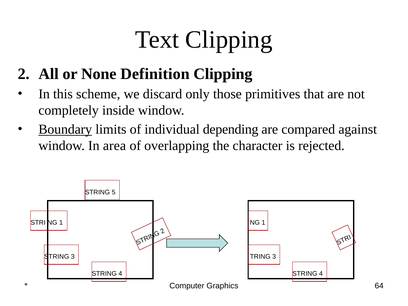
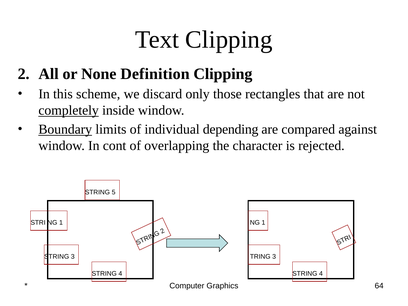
primitives: primitives -> rectangles
completely underline: none -> present
area: area -> cont
